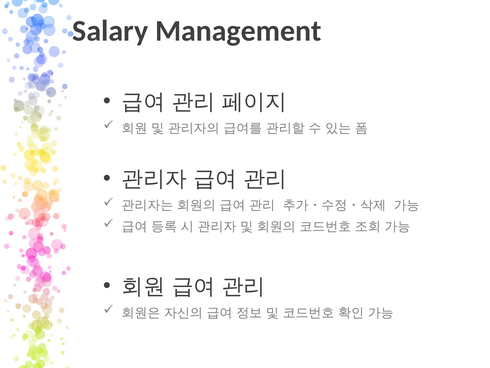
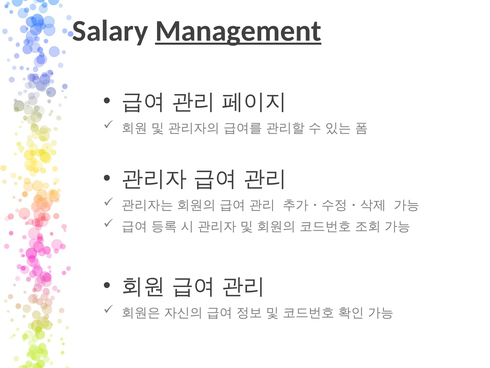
Management underline: none -> present
